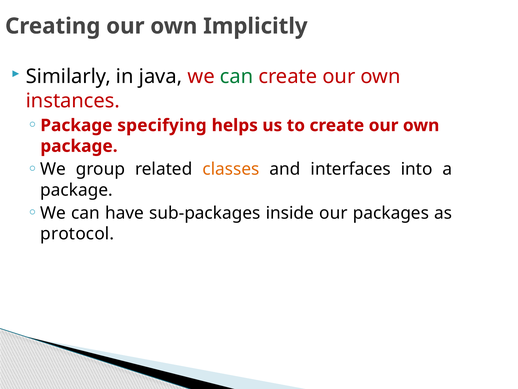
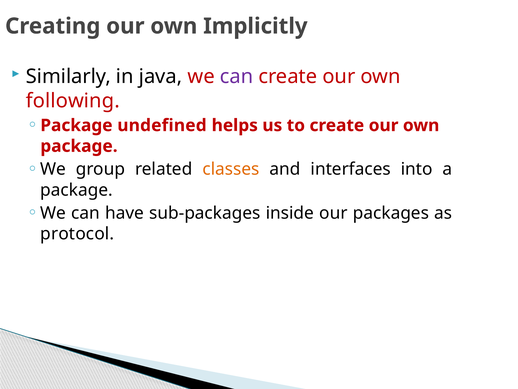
can at (237, 76) colour: green -> purple
instances: instances -> following
specifying: specifying -> undefined
